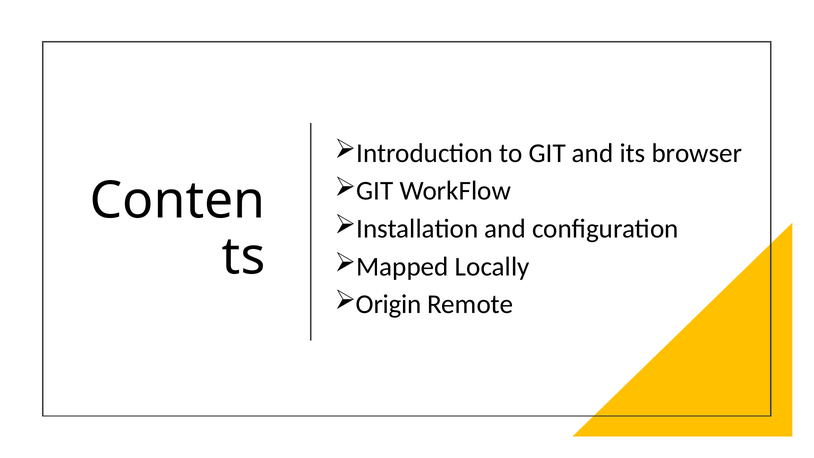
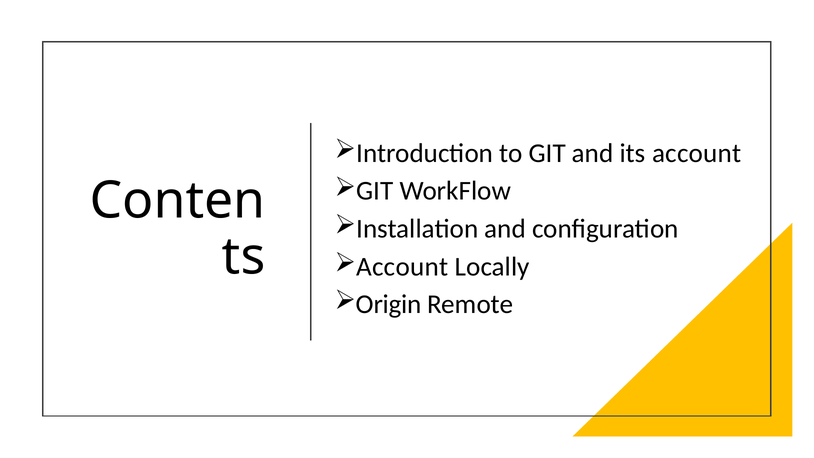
its browser: browser -> account
Mapped at (402, 267): Mapped -> Account
